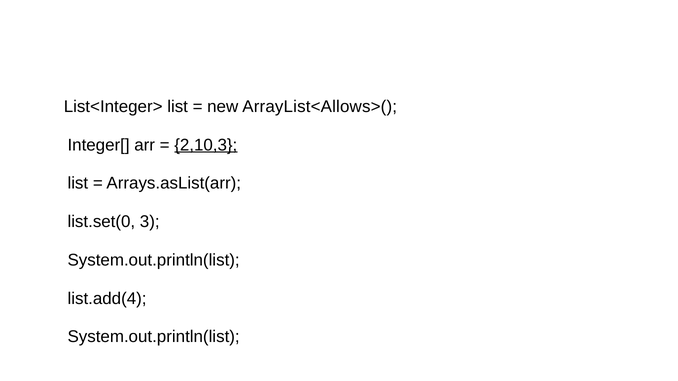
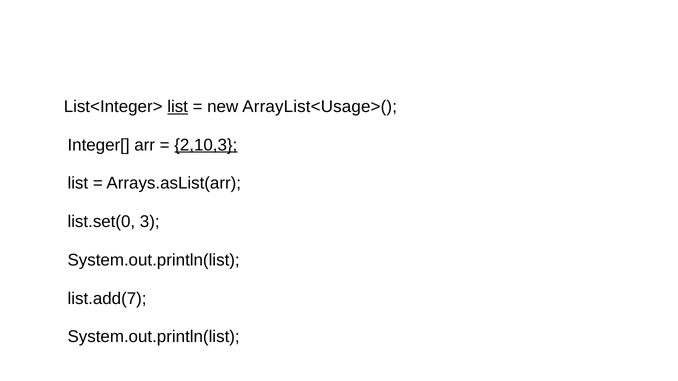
list at (178, 107) underline: none -> present
ArrayList<Allows>(: ArrayList<Allows>( -> ArrayList<Usage>(
list.add(4: list.add(4 -> list.add(7
